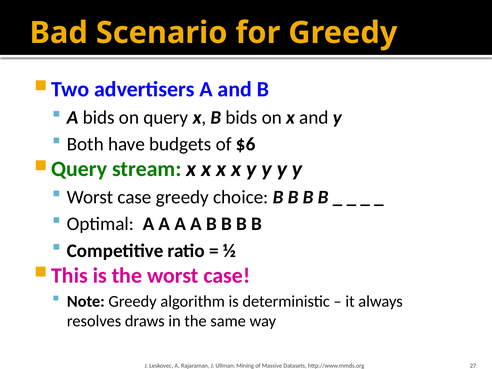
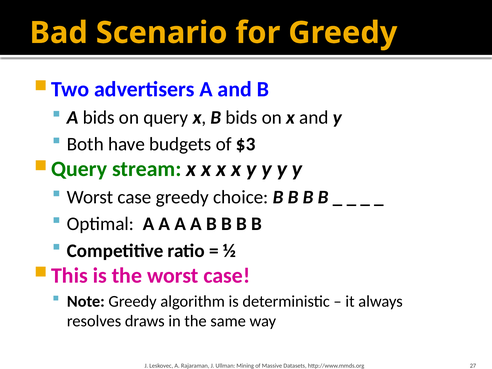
$6: $6 -> $3
